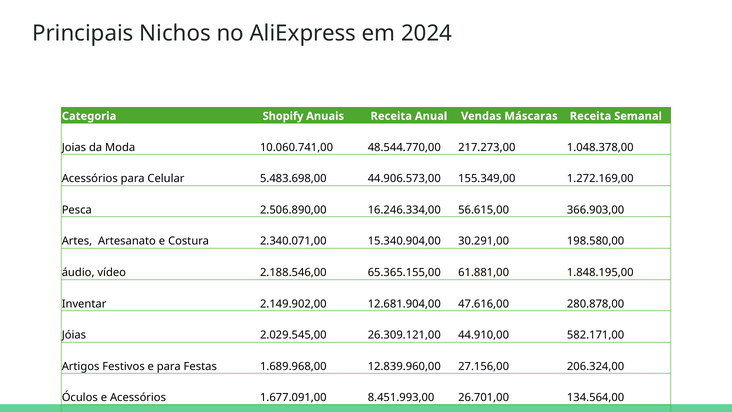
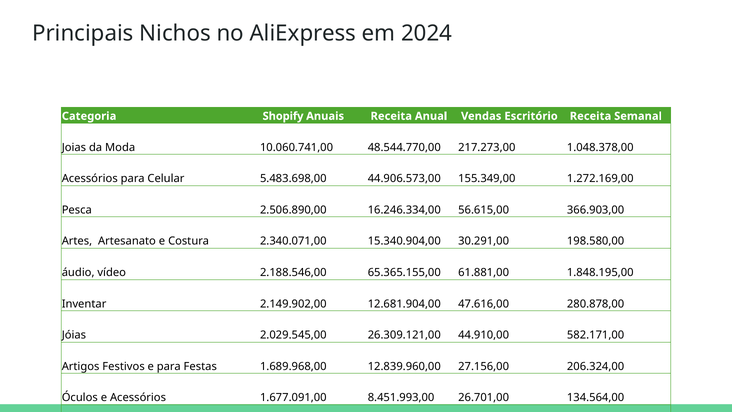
Máscaras: Máscaras -> Escritório
